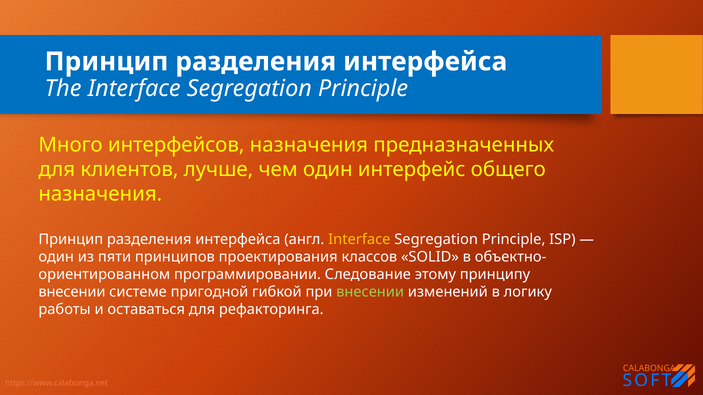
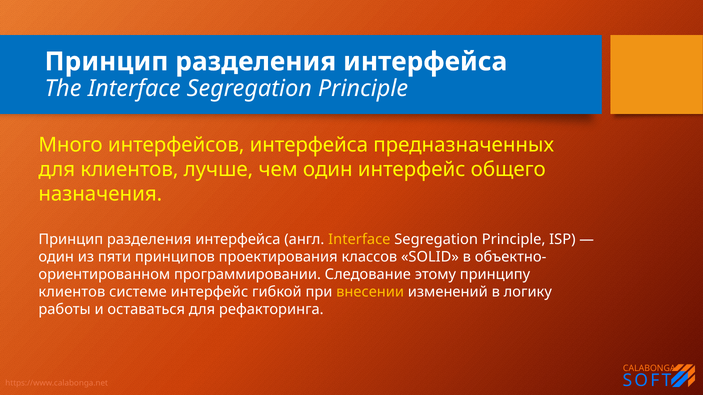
интерфейсов назначения: назначения -> интерфейса
внесении at (72, 292): внесении -> клиентов
системе пригодной: пригодной -> интерфейс
внесении at (370, 292) colour: light green -> yellow
